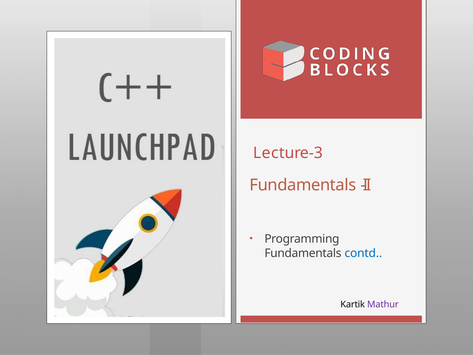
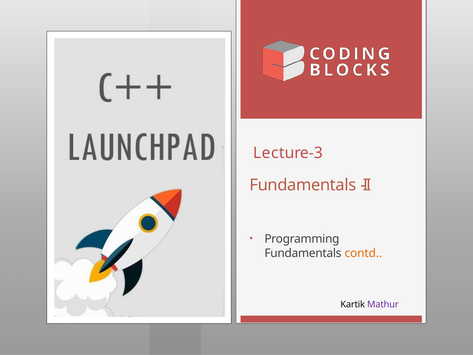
contd colour: blue -> orange
